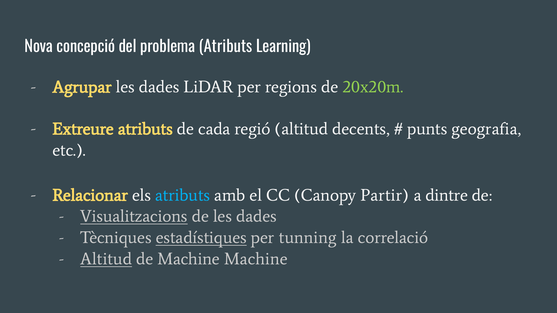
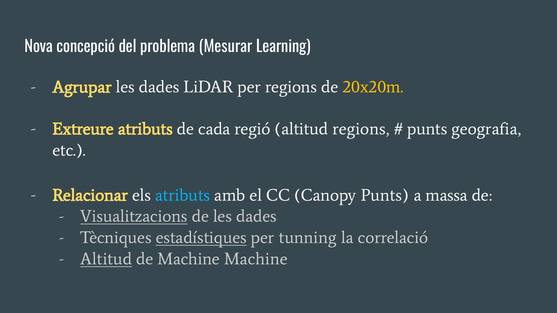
problema Atributs: Atributs -> Mesurar
20x20m colour: light green -> yellow
altitud decents: decents -> regions
Canopy Partir: Partir -> Punts
dintre: dintre -> massa
